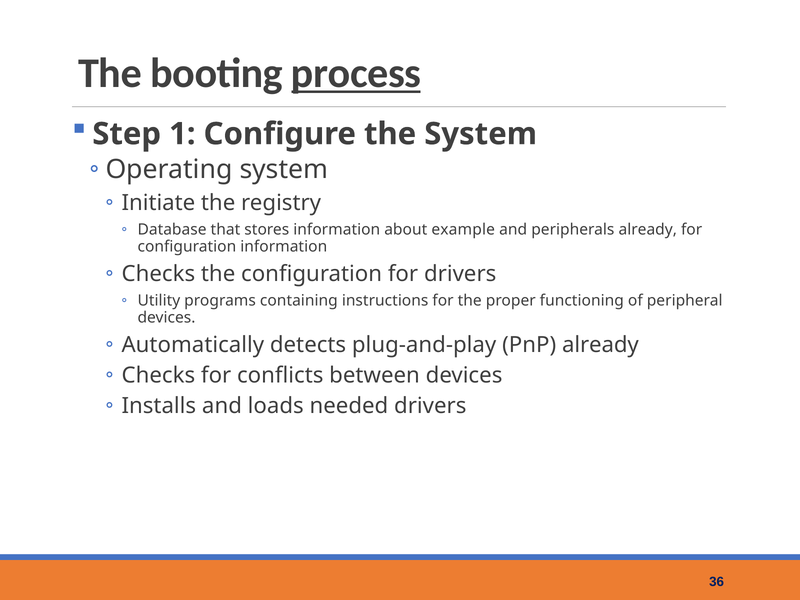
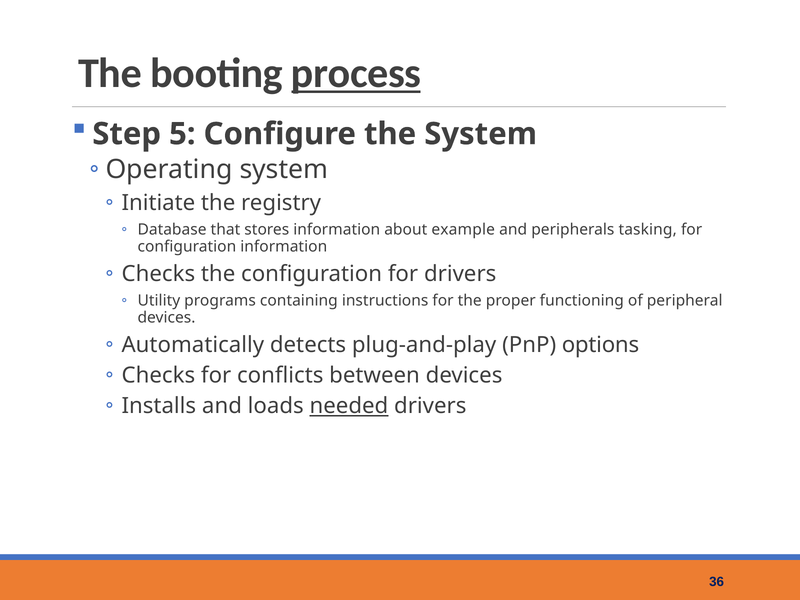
1: 1 -> 5
peripherals already: already -> tasking
PnP already: already -> options
needed underline: none -> present
